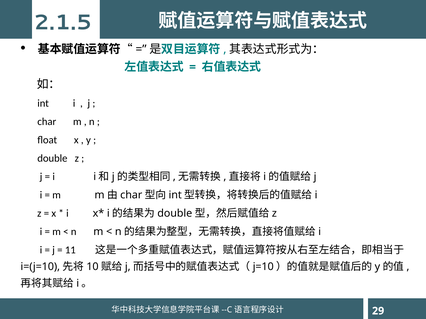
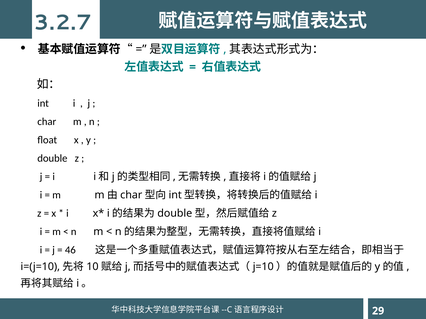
2.1.5: 2.1.5 -> 3.2.7
11: 11 -> 46
